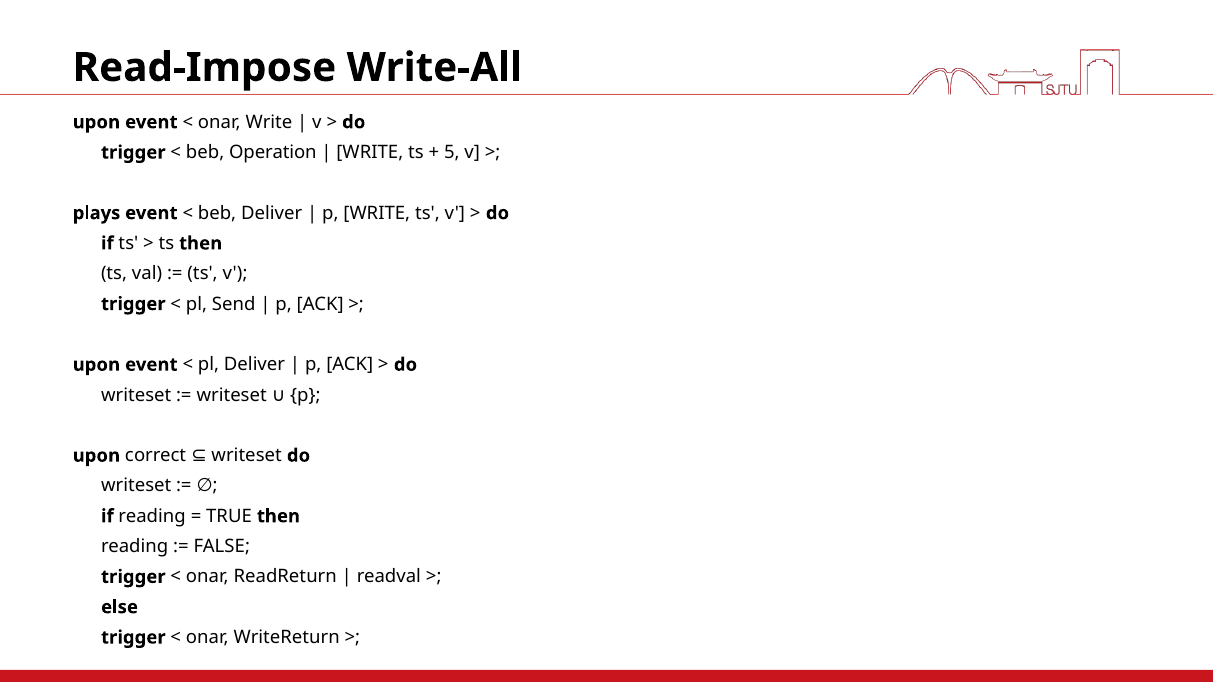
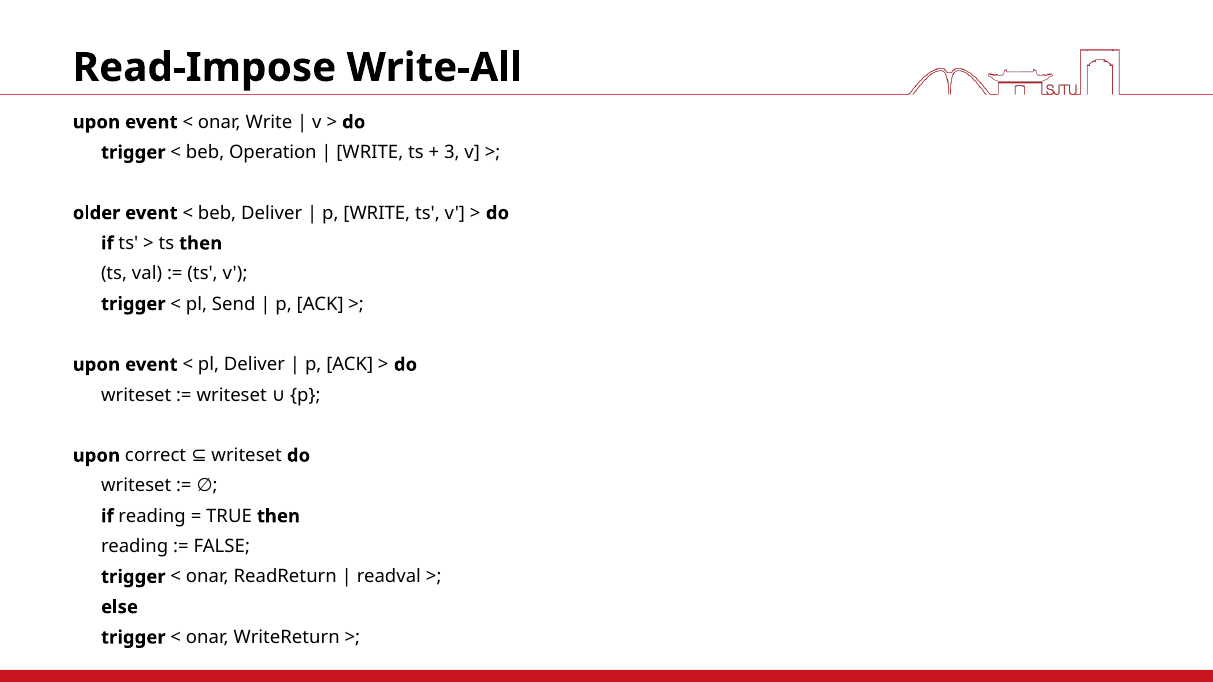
5: 5 -> 3
plays: plays -> older
